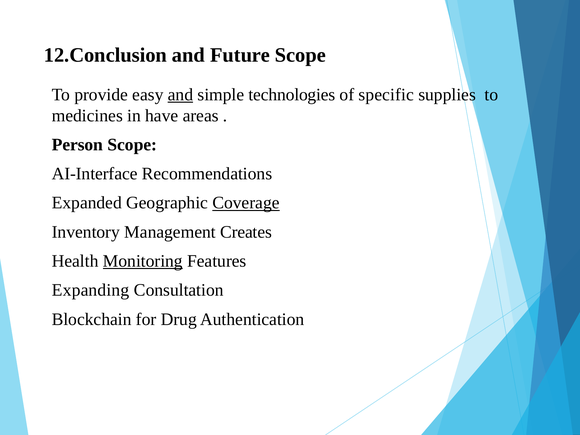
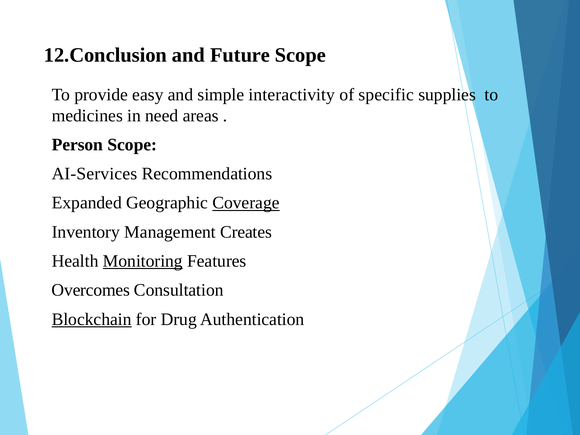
and at (180, 95) underline: present -> none
technologies: technologies -> interactivity
have: have -> need
AI-Interface: AI-Interface -> AI-Services
Expanding: Expanding -> Overcomes
Blockchain underline: none -> present
